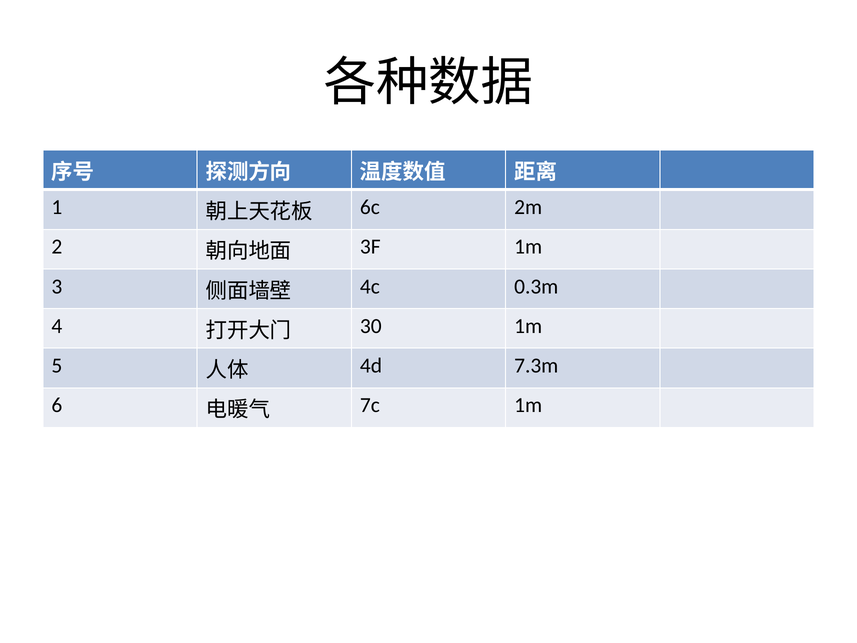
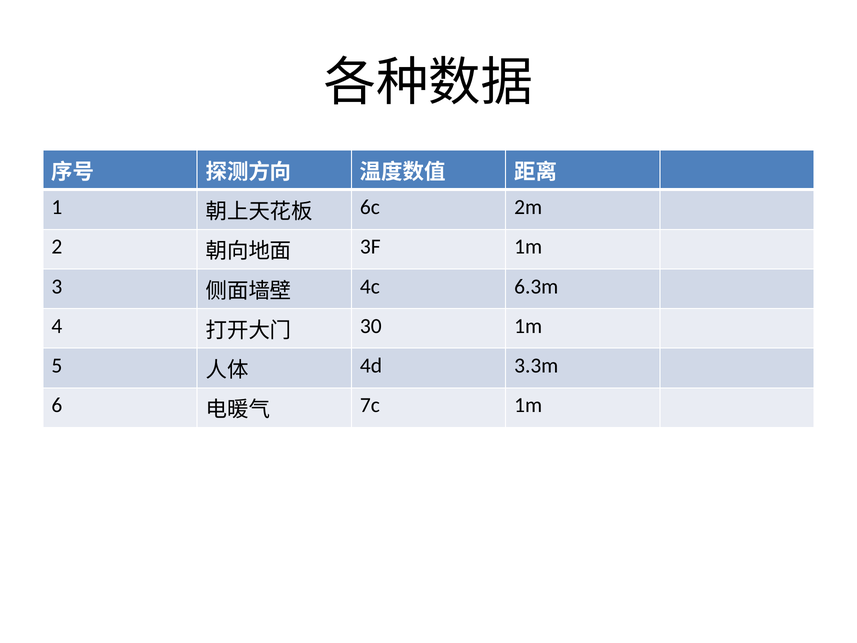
0.3m: 0.3m -> 6.3m
7.3m: 7.3m -> 3.3m
